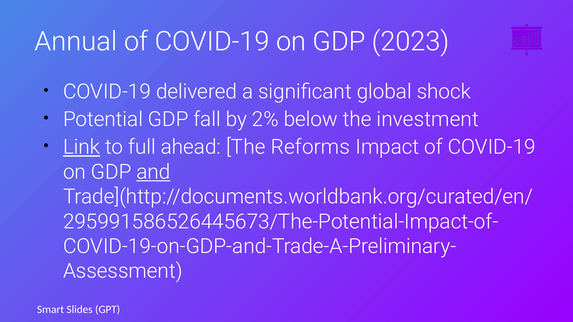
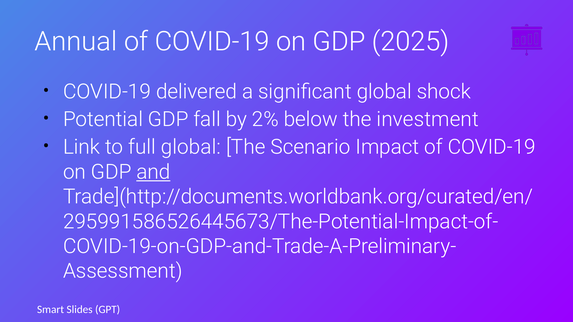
2023: 2023 -> 2025
Link underline: present -> none
full ahead: ahead -> global
Reforms: Reforms -> Scenario
